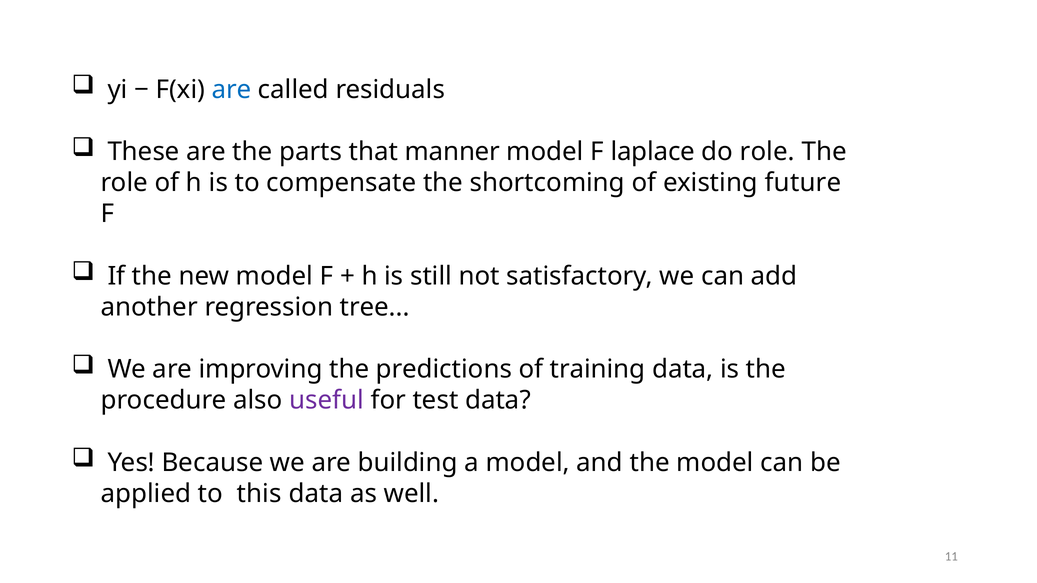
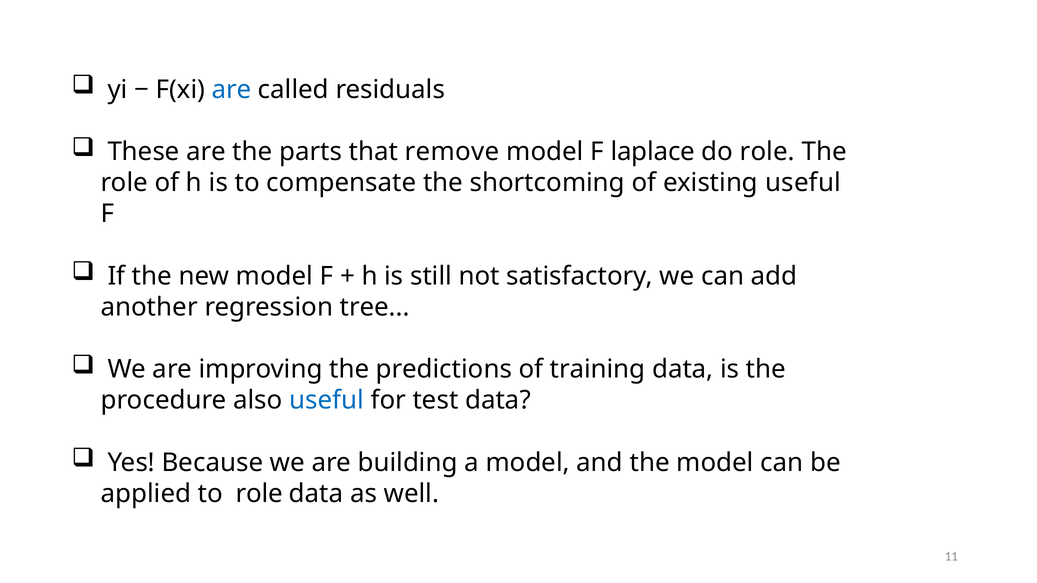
manner: manner -> remove
existing future: future -> useful
useful at (327, 401) colour: purple -> blue
to this: this -> role
